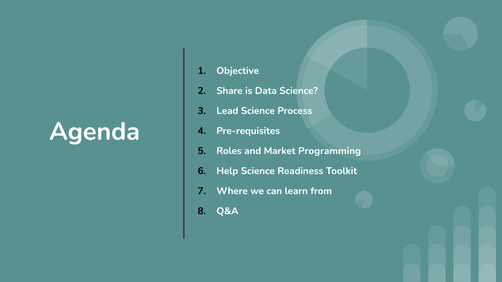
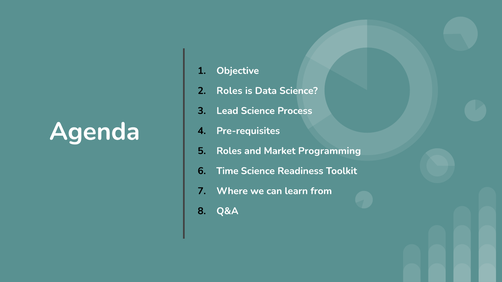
Share at (229, 91): Share -> Roles
Help: Help -> Time
